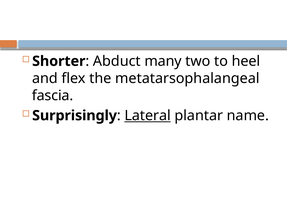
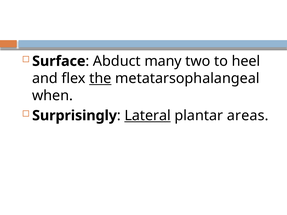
Shorter: Shorter -> Surface
the underline: none -> present
fascia: fascia -> when
name: name -> areas
